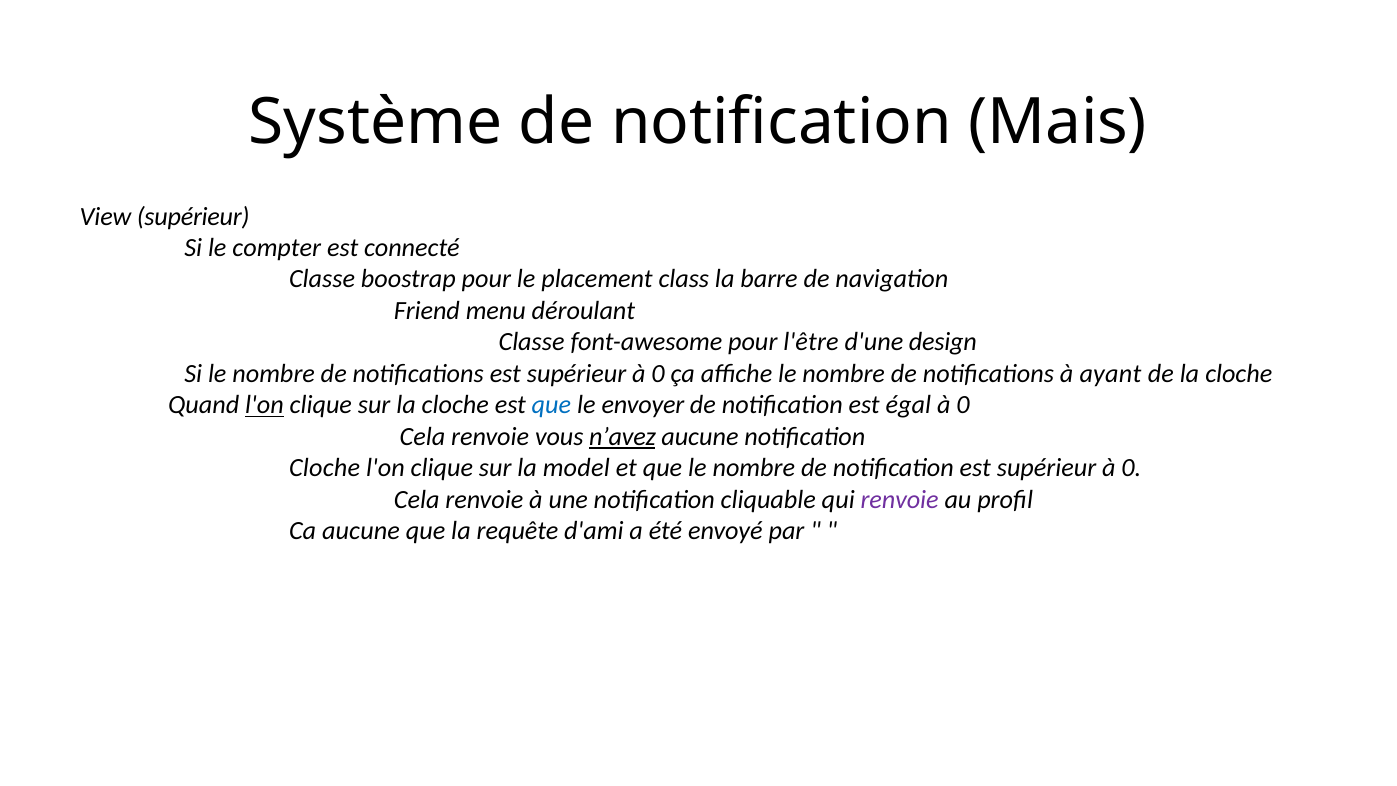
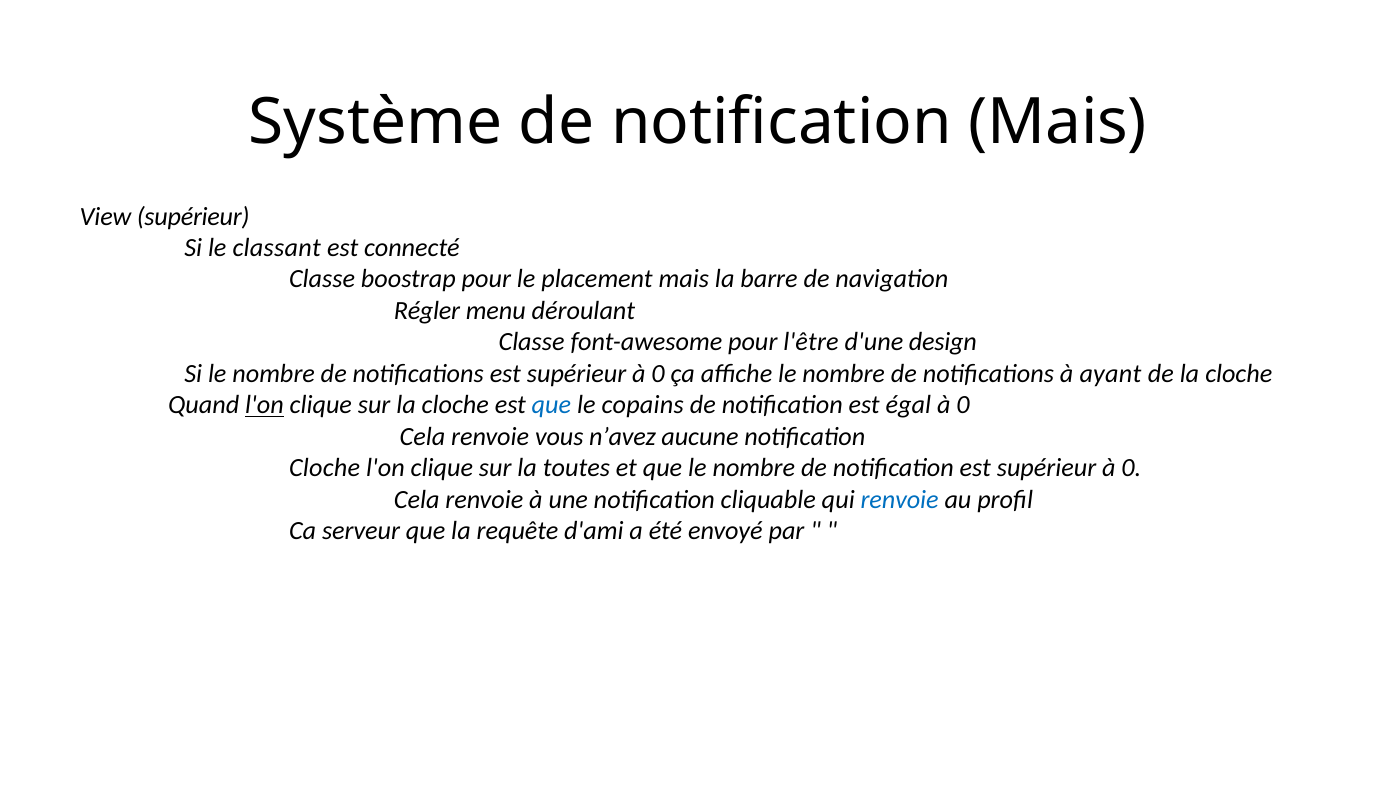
compter: compter -> classant
placement class: class -> mais
Friend: Friend -> Régler
envoyer: envoyer -> copains
n’avez underline: present -> none
model: model -> toutes
renvoie at (900, 499) colour: purple -> blue
Ca aucune: aucune -> serveur
